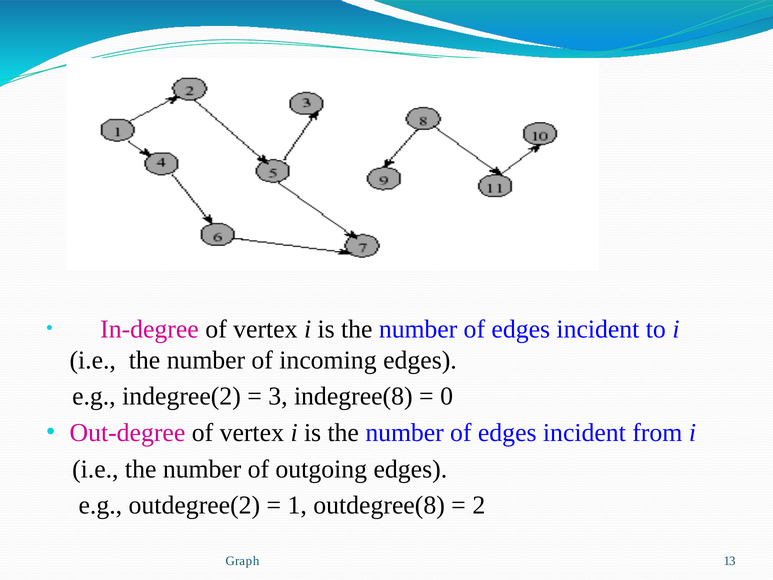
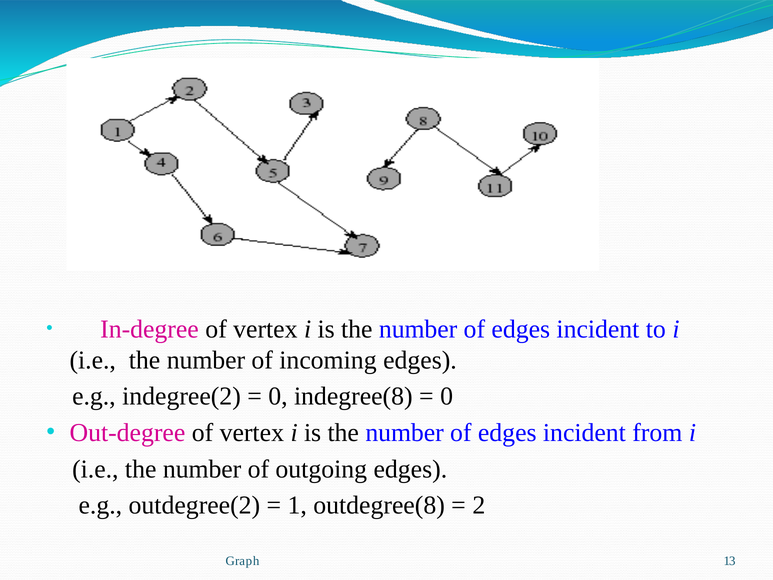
3 at (278, 396): 3 -> 0
